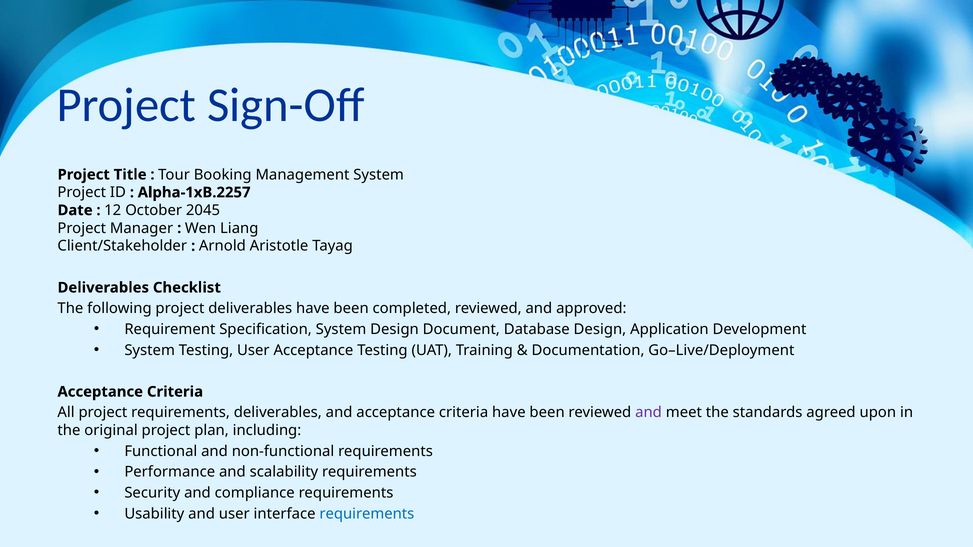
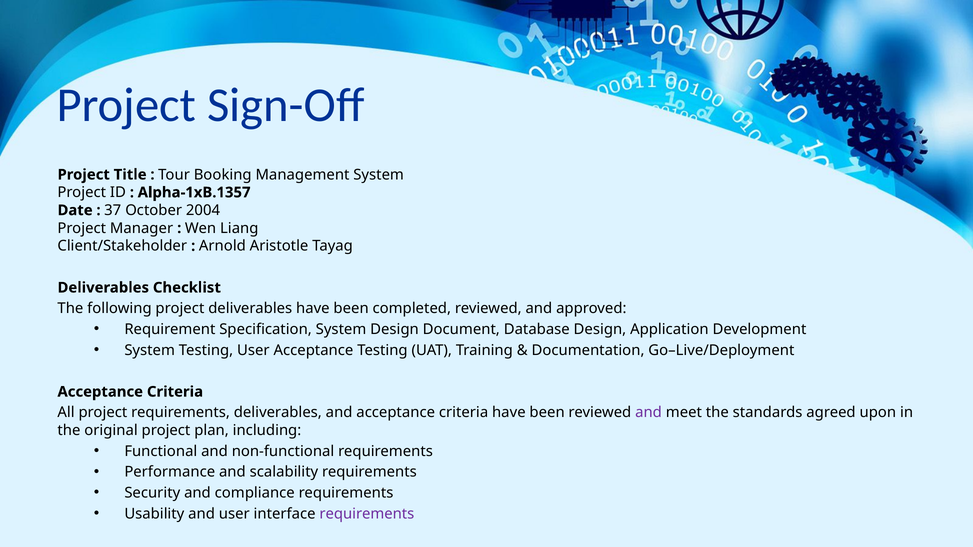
Alpha-1xB.2257: Alpha-1xB.2257 -> Alpha-1xB.1357
12: 12 -> 37
2045: 2045 -> 2004
requirements at (367, 514) colour: blue -> purple
